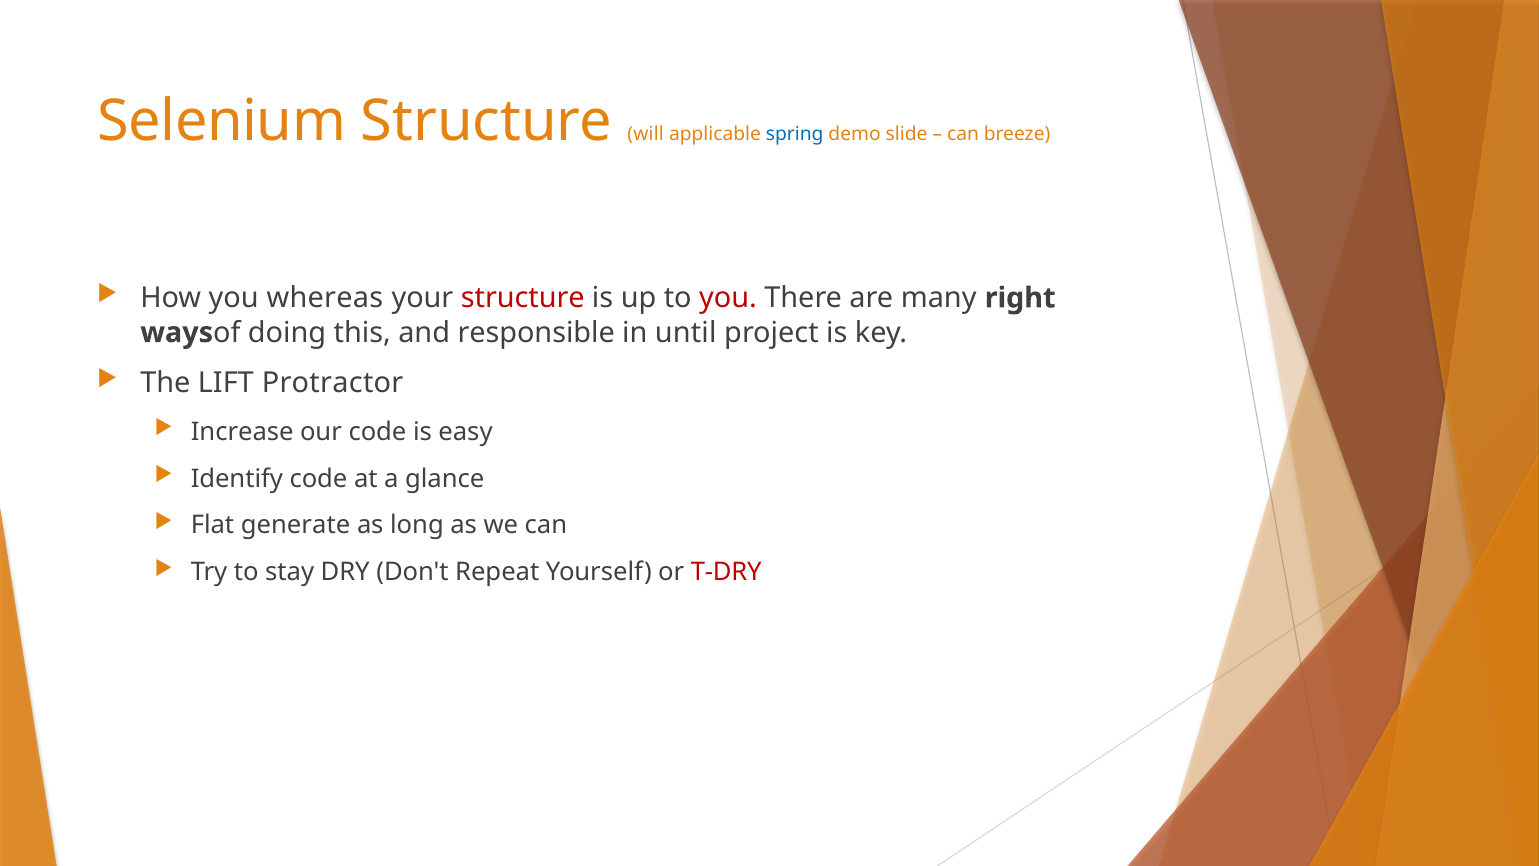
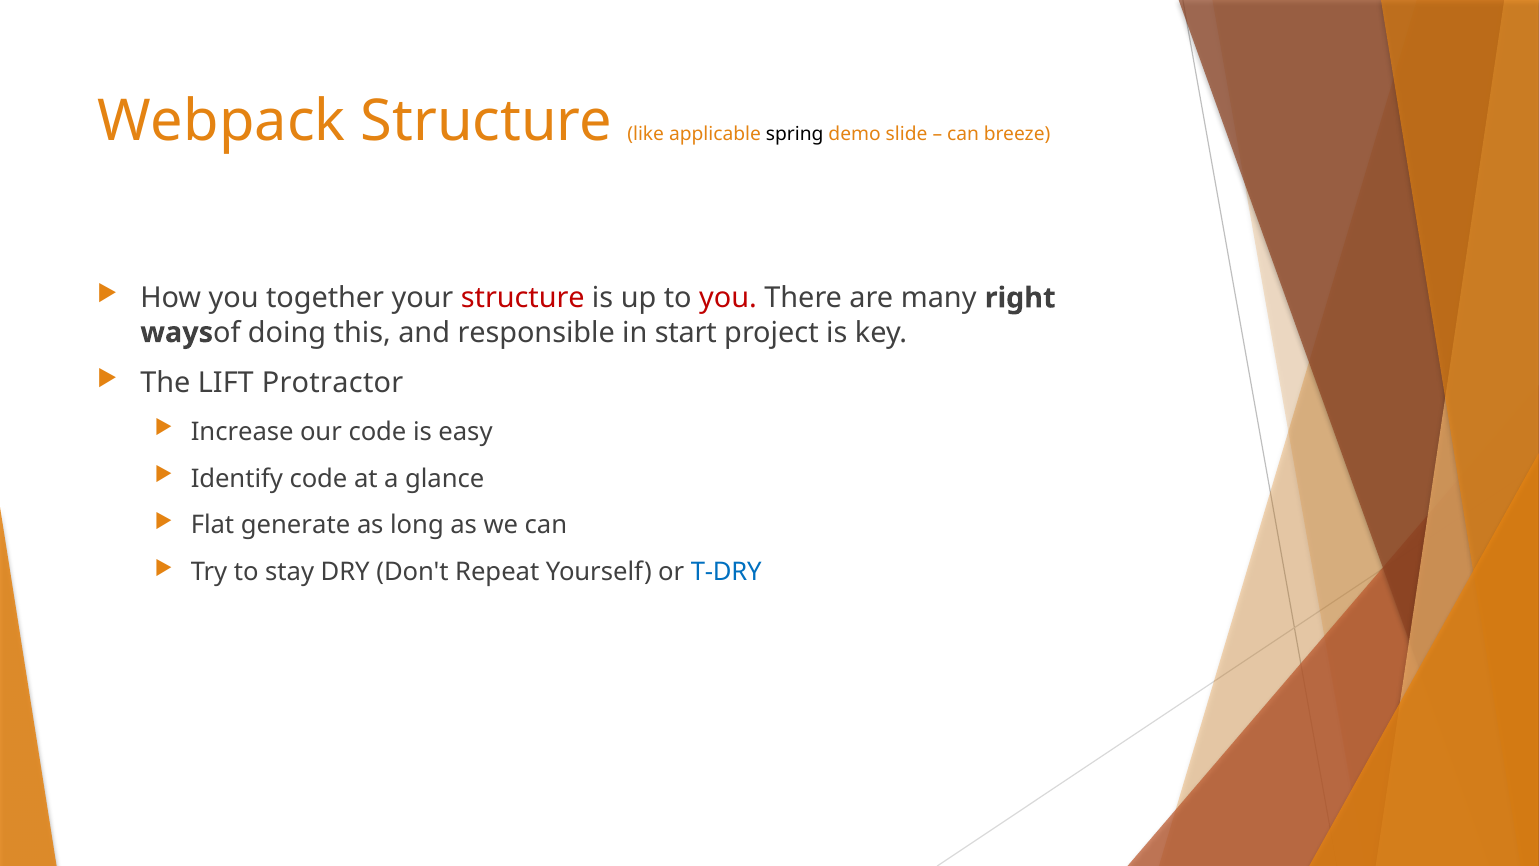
Selenium: Selenium -> Webpack
will: will -> like
spring colour: blue -> black
whereas: whereas -> together
until: until -> start
T-DRY colour: red -> blue
